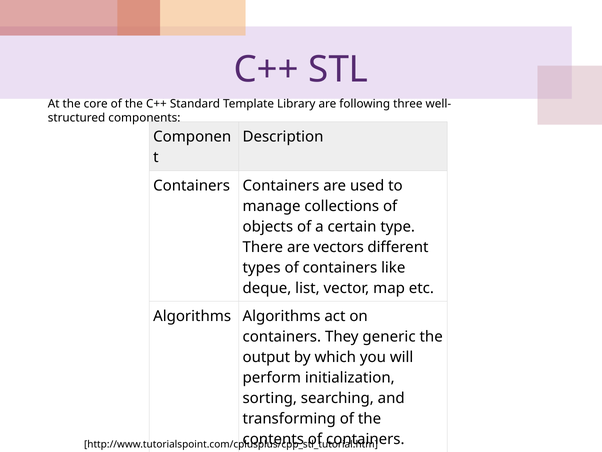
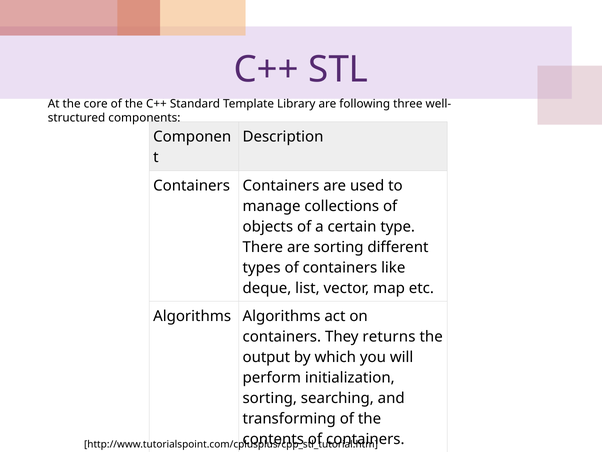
are vectors: vectors -> sorting
generic: generic -> returns
